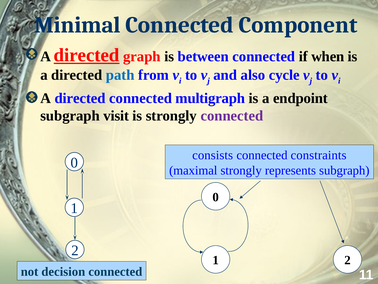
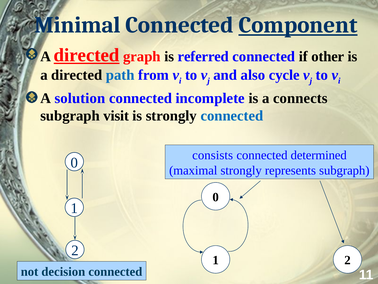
Component underline: none -> present
between: between -> referred
when: when -> other
directed at (80, 98): directed -> solution
multigraph: multigraph -> incomplete
endpoint: endpoint -> connects
connected at (232, 116) colour: purple -> blue
constraints: constraints -> determined
